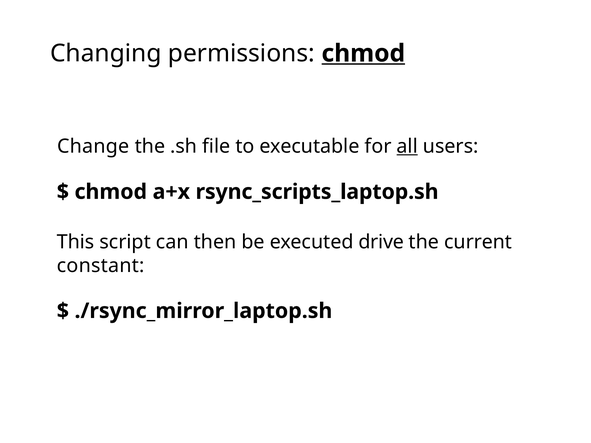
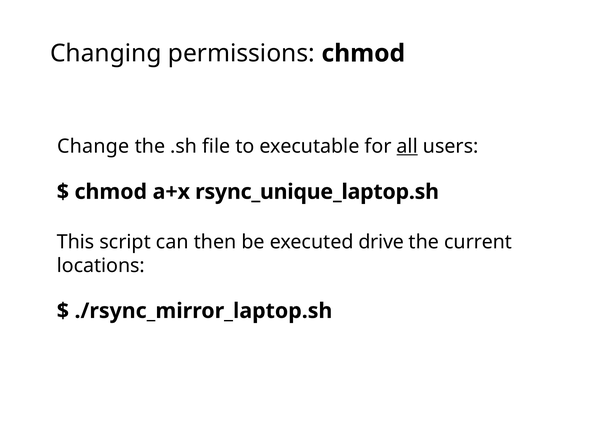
chmod at (363, 53) underline: present -> none
rsync_scripts_laptop.sh: rsync_scripts_laptop.sh -> rsync_unique_laptop.sh
constant: constant -> locations
